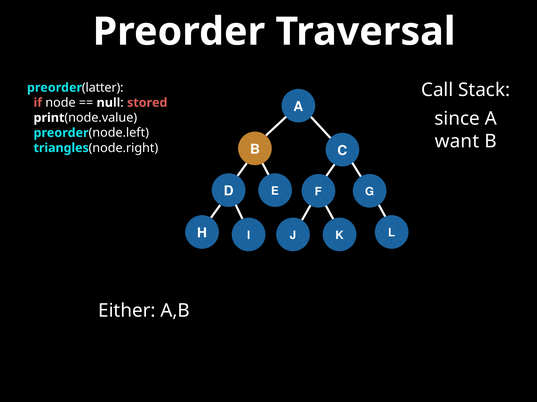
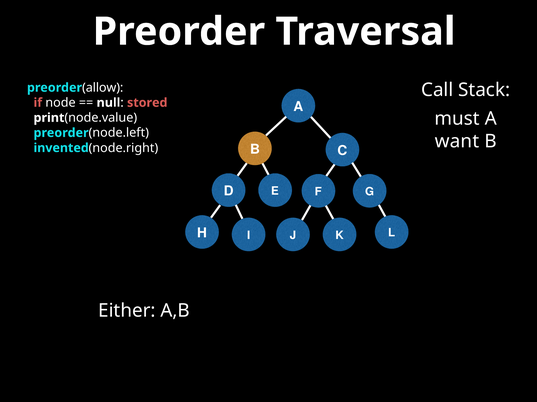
latter: latter -> allow
since: since -> must
triangles: triangles -> invented
